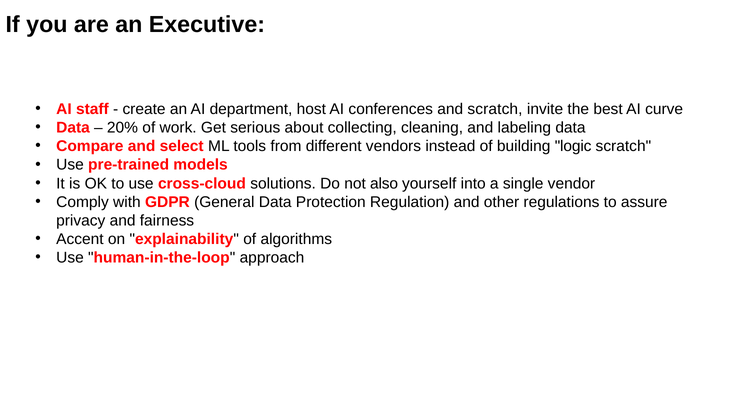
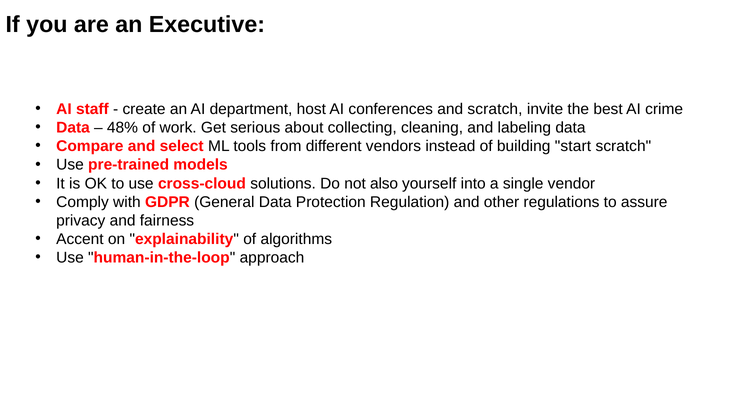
curve: curve -> crime
20%: 20% -> 48%
logic: logic -> start
